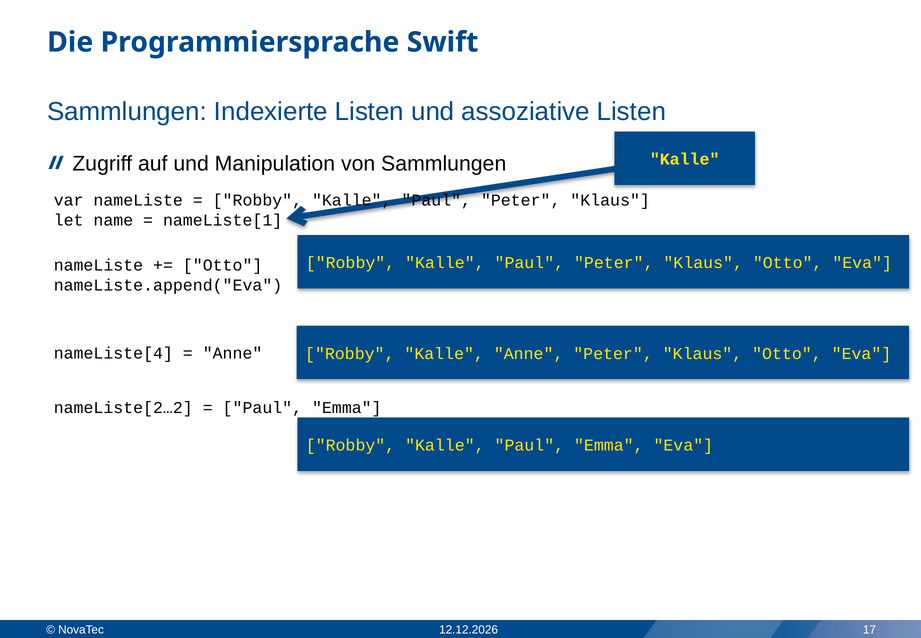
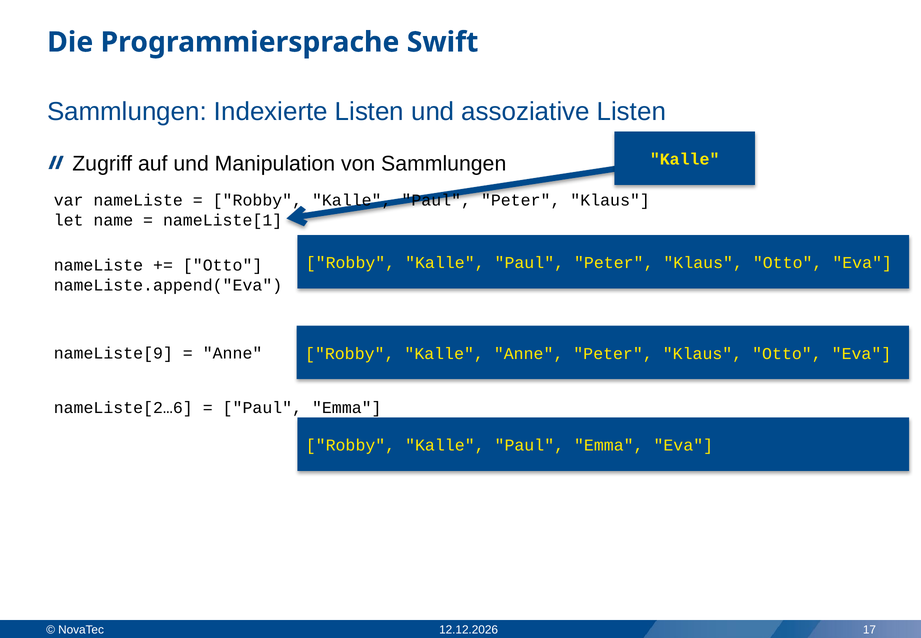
nameListe[4: nameListe[4 -> nameListe[9
nameListe[2…2: nameListe[2…2 -> nameListe[2…6
